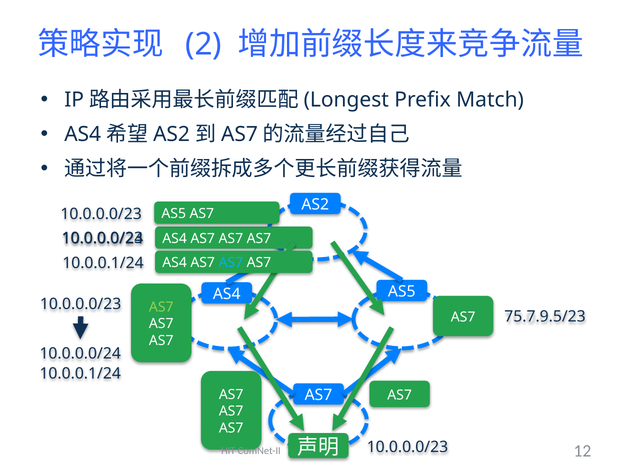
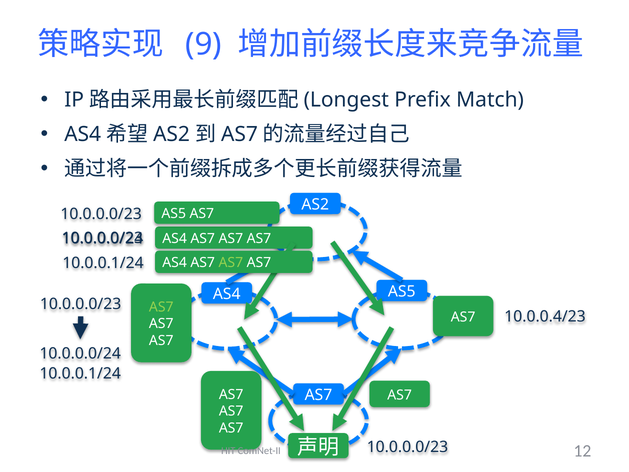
2: 2 -> 9
AS7 at (231, 263) colour: light blue -> light green
75.7.9.5/23: 75.7.9.5/23 -> 10.0.0.4/23
